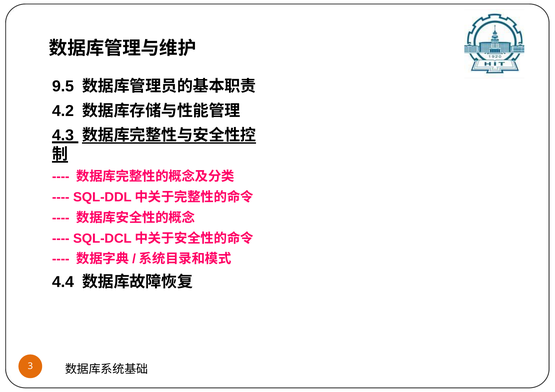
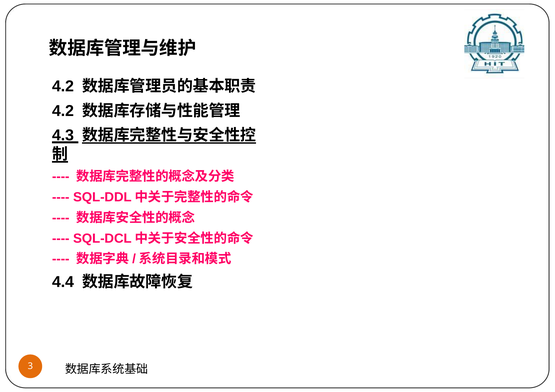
9.5 at (63, 86): 9.5 -> 4.2
